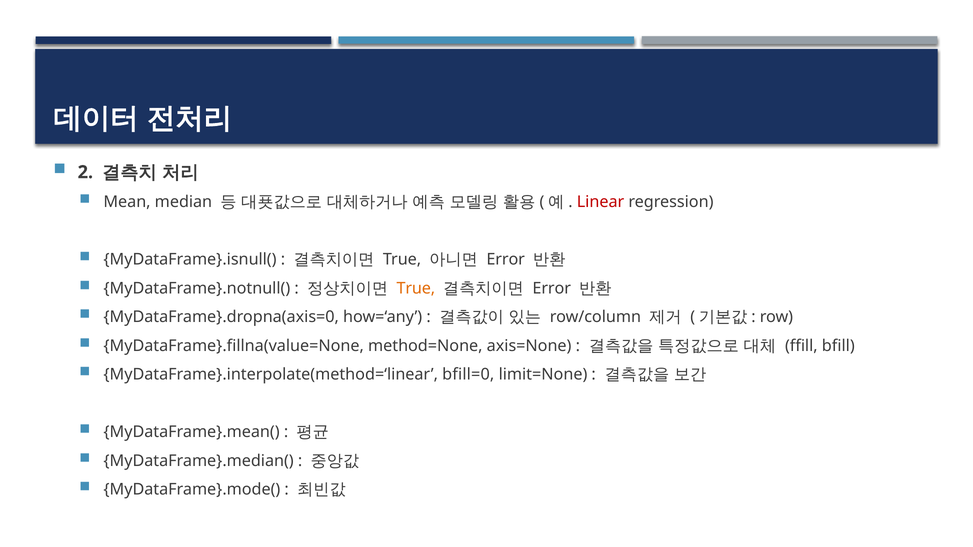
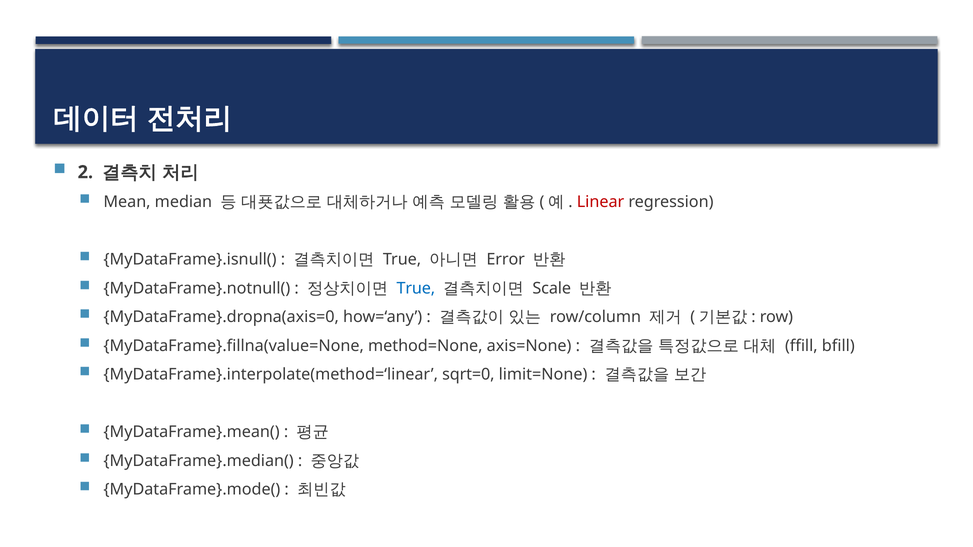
True at (416, 288) colour: orange -> blue
Error at (552, 288): Error -> Scale
bfill=0: bfill=0 -> sqrt=0
